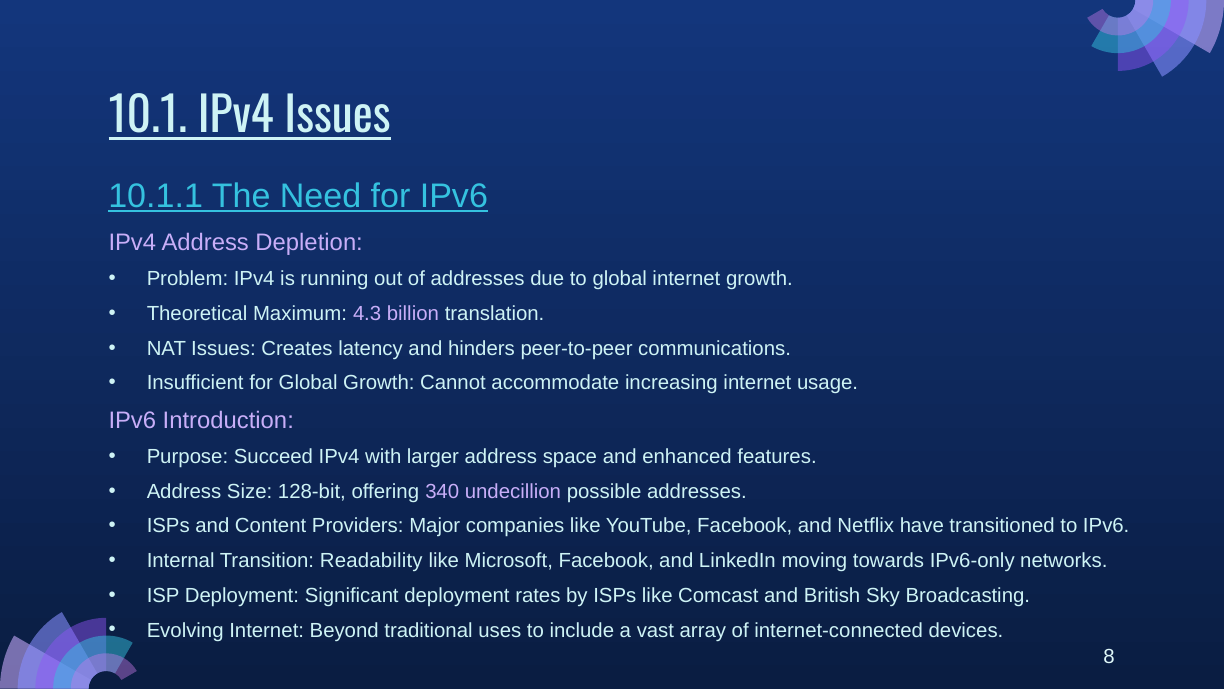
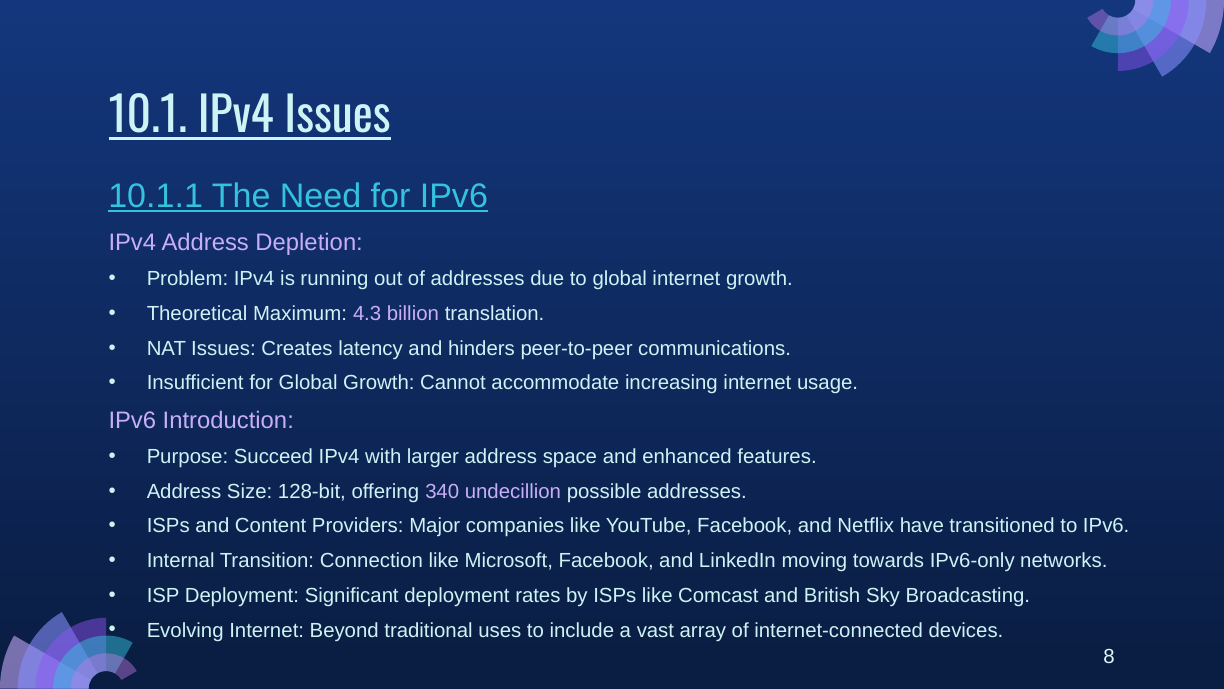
Readability: Readability -> Connection
